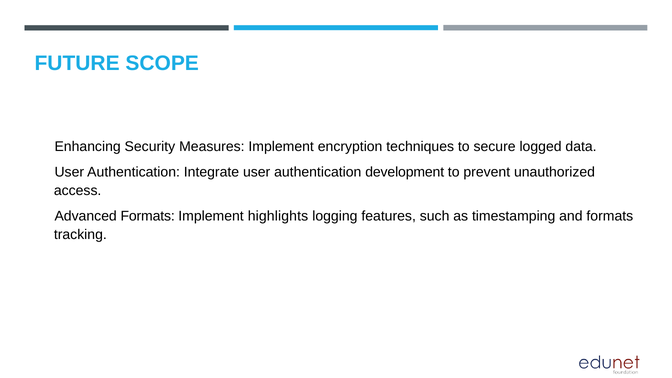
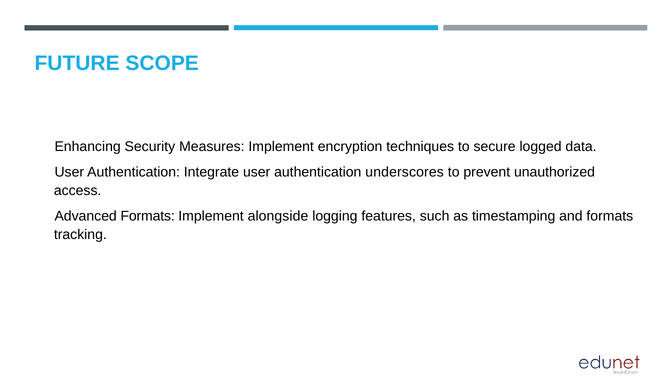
development: development -> underscores
highlights: highlights -> alongside
